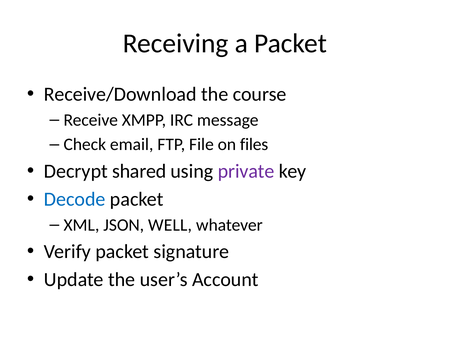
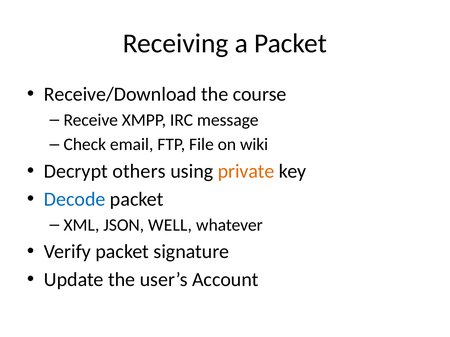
files: files -> wiki
shared: shared -> others
private colour: purple -> orange
